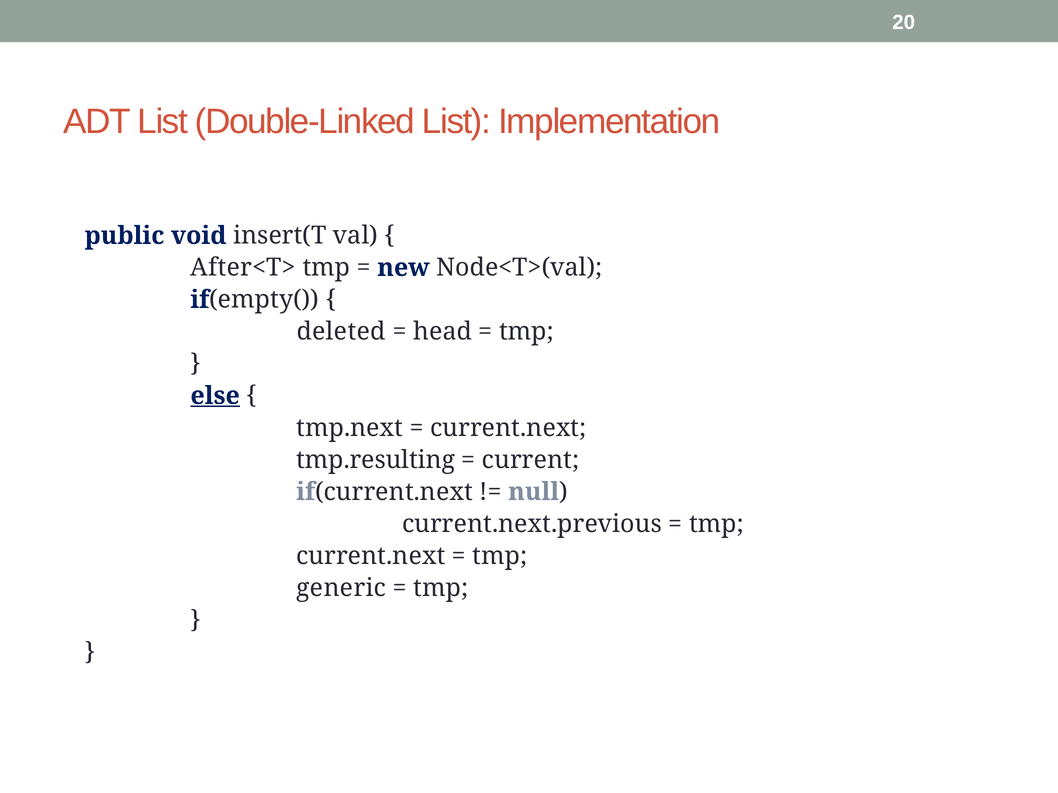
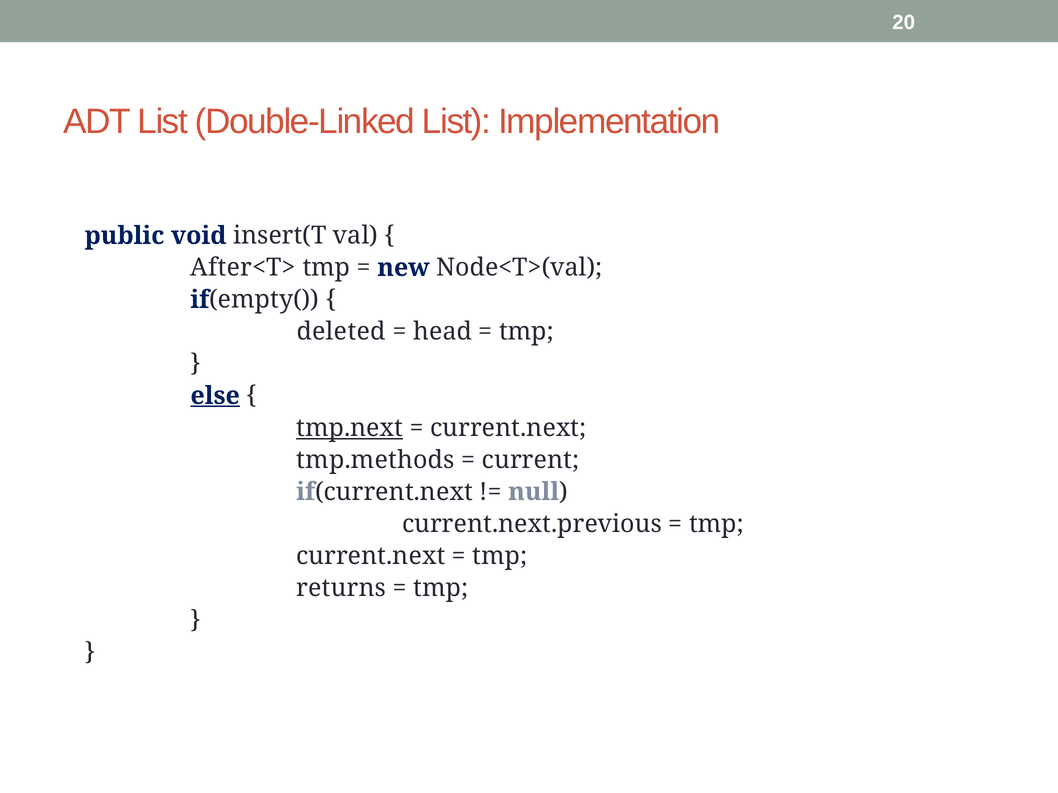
tmp.next underline: none -> present
tmp.resulting: tmp.resulting -> tmp.methods
generic: generic -> returns
